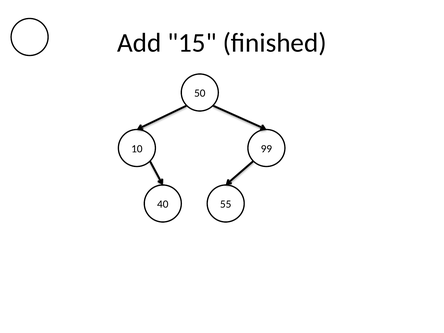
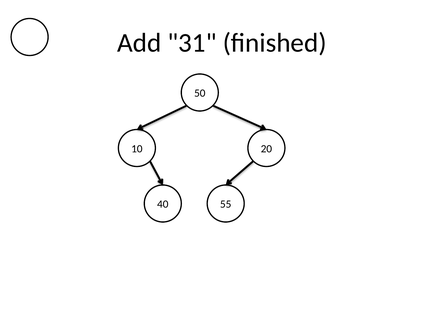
15: 15 -> 31
99: 99 -> 20
